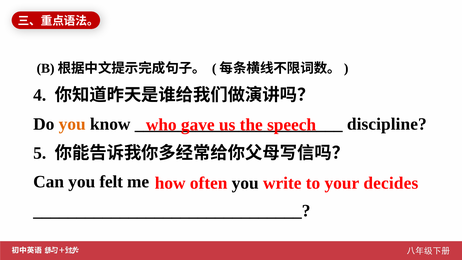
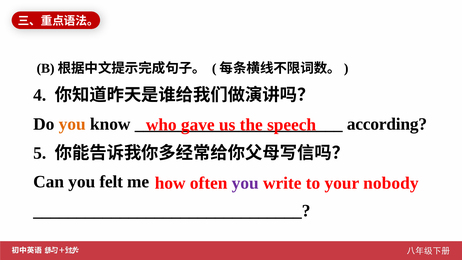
discipline: discipline -> according
you at (245, 183) colour: black -> purple
decides: decides -> nobody
